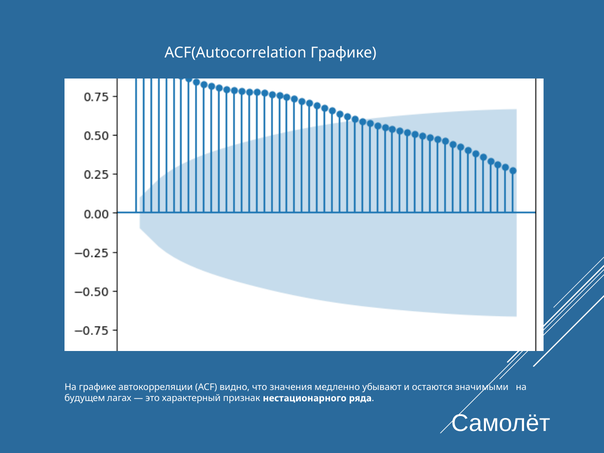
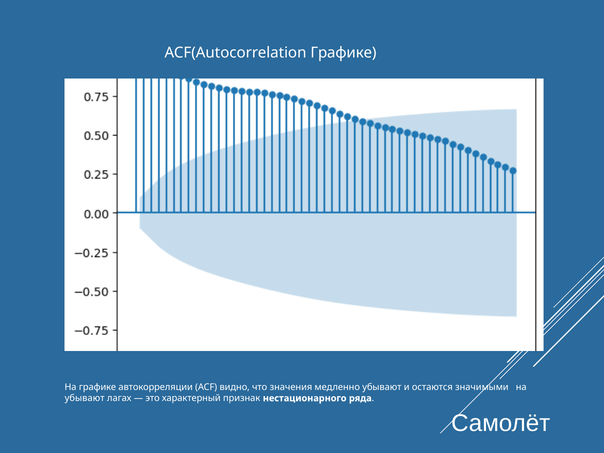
будущем at (85, 398): будущем -> убывают
